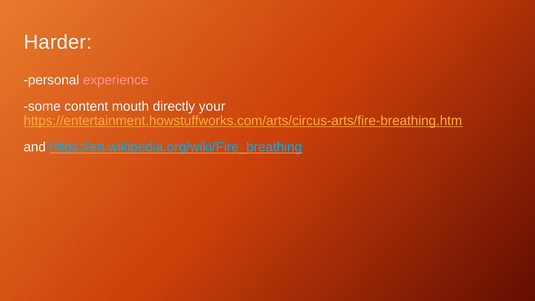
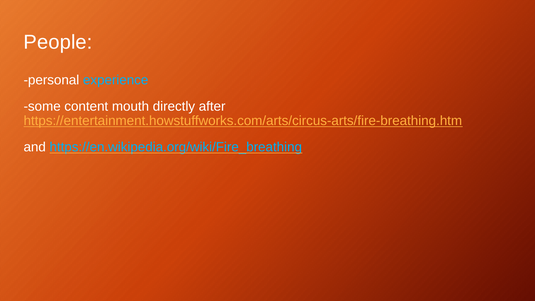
Harder: Harder -> People
experience colour: pink -> light blue
your: your -> after
